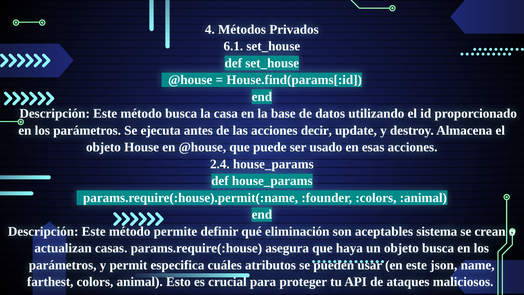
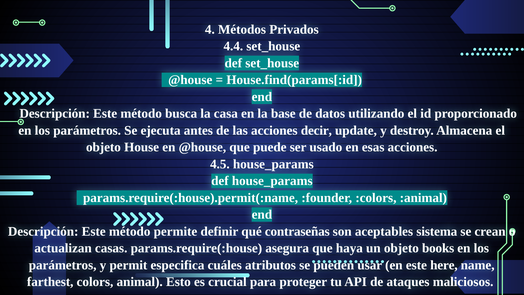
6.1: 6.1 -> 4.4
2.4: 2.4 -> 4.5
eliminación: eliminación -> contraseñas
objeto busca: busca -> books
json: json -> here
